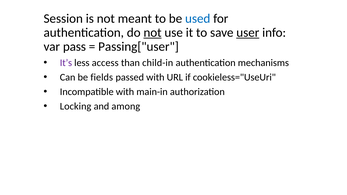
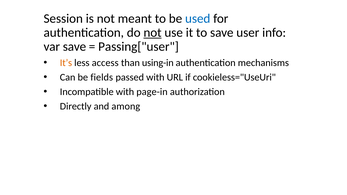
user underline: present -> none
var pass: pass -> save
It’s colour: purple -> orange
child-in: child-in -> using-in
main-in: main-in -> page-in
Locking: Locking -> Directly
